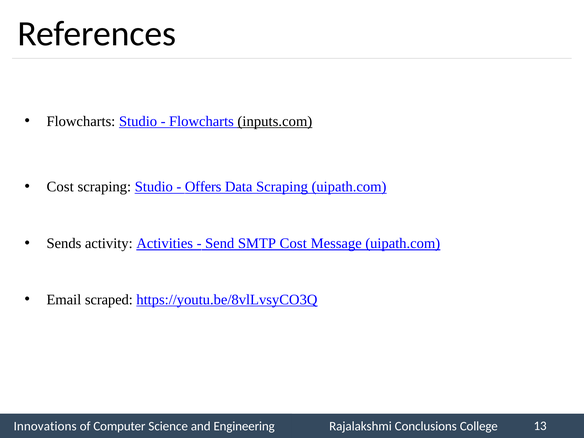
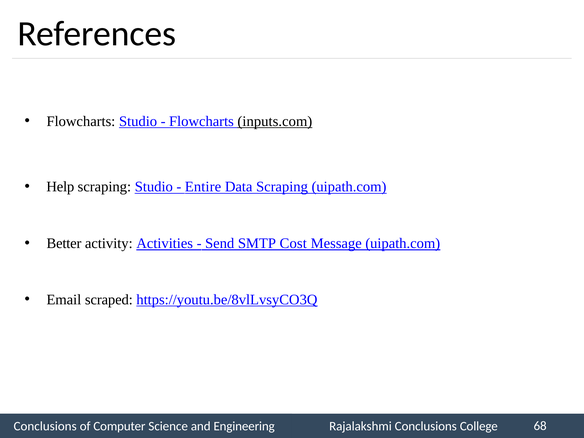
Cost at (60, 187): Cost -> Help
Offers: Offers -> Entire
Sends: Sends -> Better
Innovations at (45, 426): Innovations -> Conclusions
13: 13 -> 68
